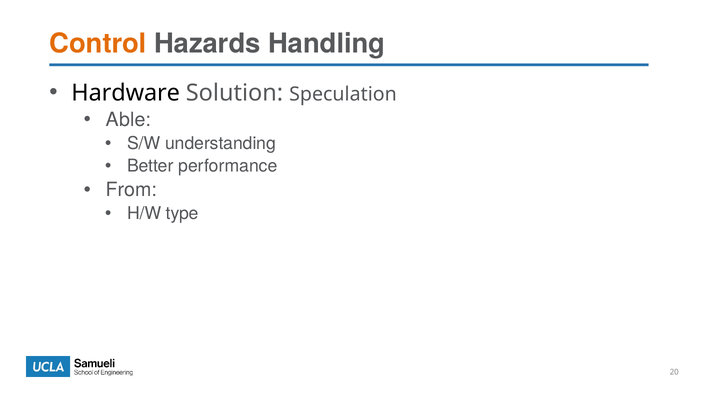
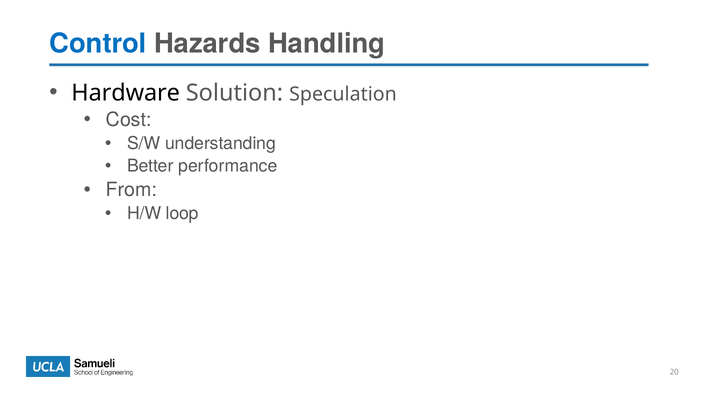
Control colour: orange -> blue
Able: Able -> Cost
type: type -> loop
